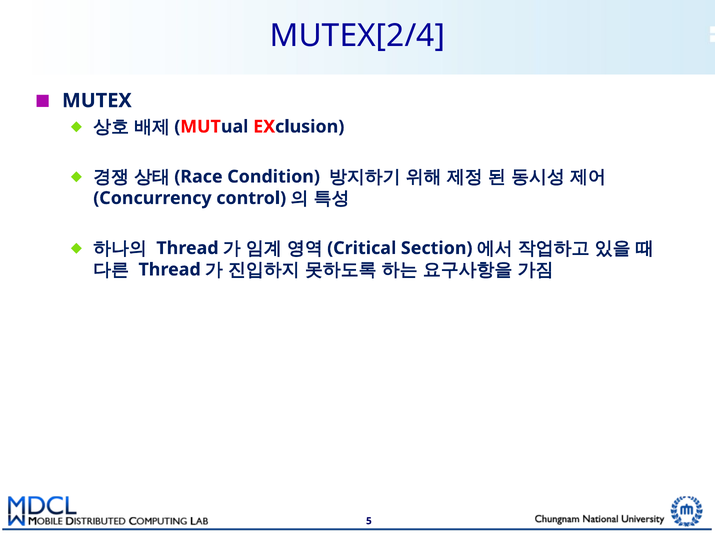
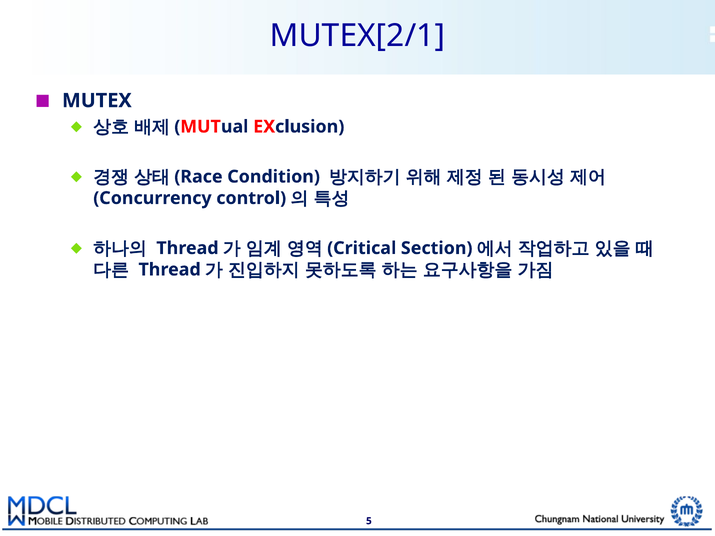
MUTEX[2/4: MUTEX[2/4 -> MUTEX[2/1
